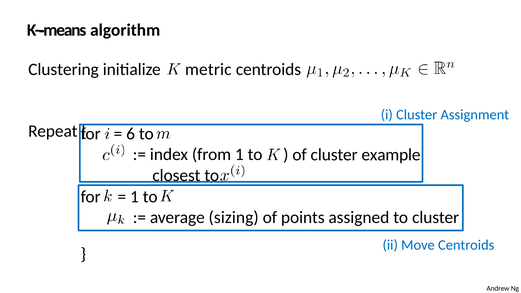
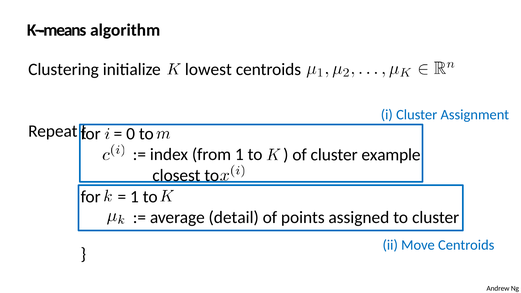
metric: metric -> lowest
6: 6 -> 0
sizing: sizing -> detail
